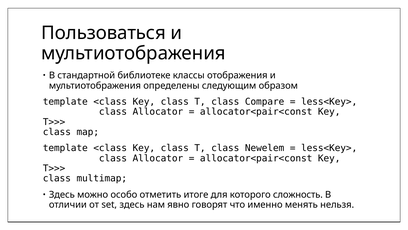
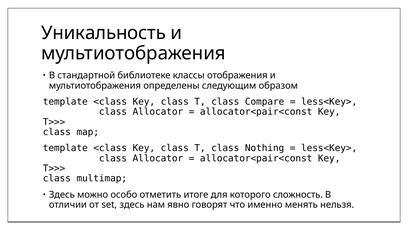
Пользоваться: Пользоваться -> Уникальность
Newelem: Newelem -> Nothing
